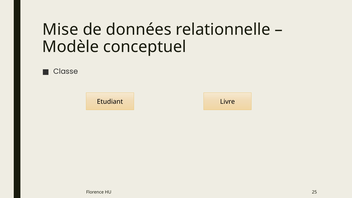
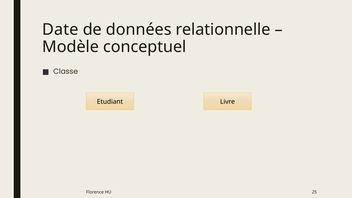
Mise: Mise -> Date
